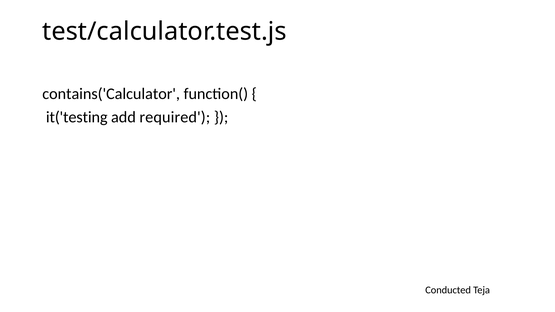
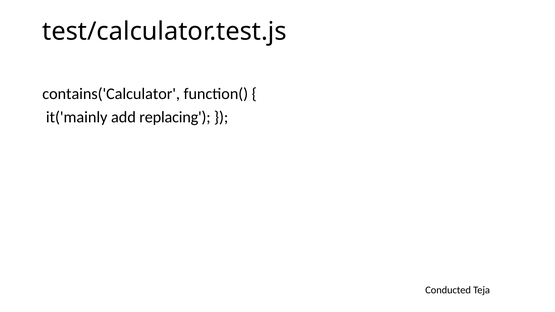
it('testing: it('testing -> it('mainly
required: required -> replacing
